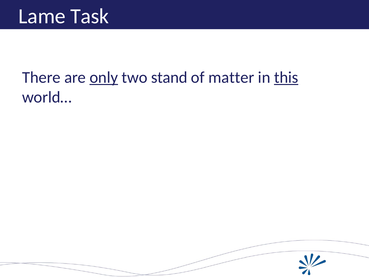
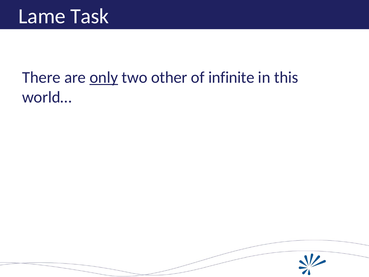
stand: stand -> other
matter: matter -> infinite
this underline: present -> none
